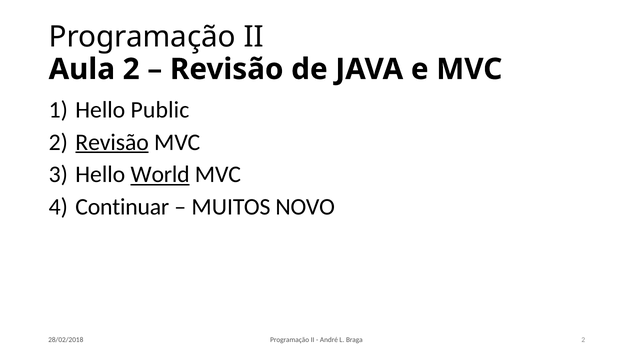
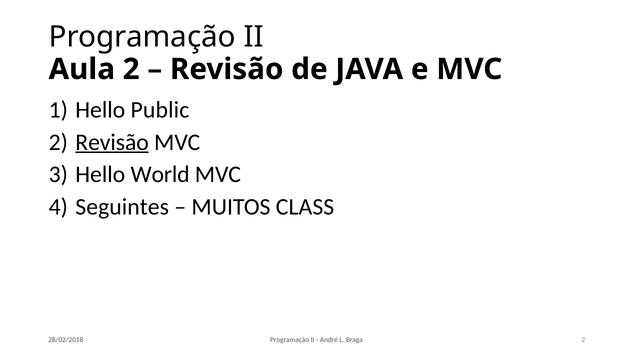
World underline: present -> none
Continuar: Continuar -> Seguintes
NOVO: NOVO -> CLASS
